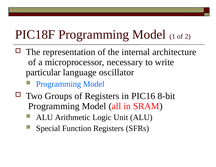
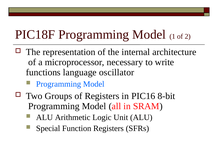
particular: particular -> functions
